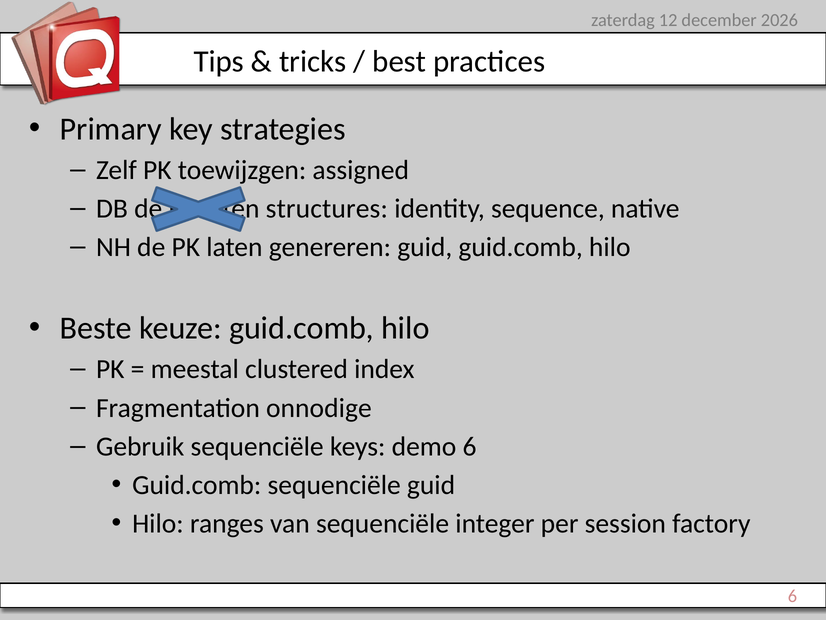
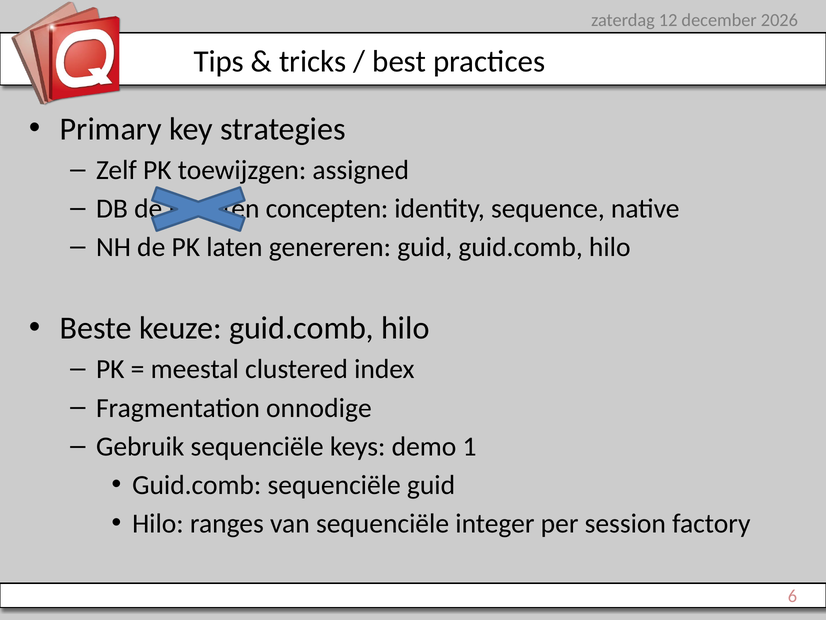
structures: structures -> concepten
demo 6: 6 -> 1
